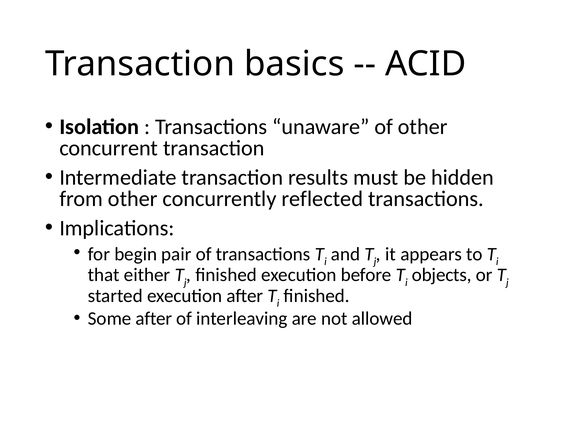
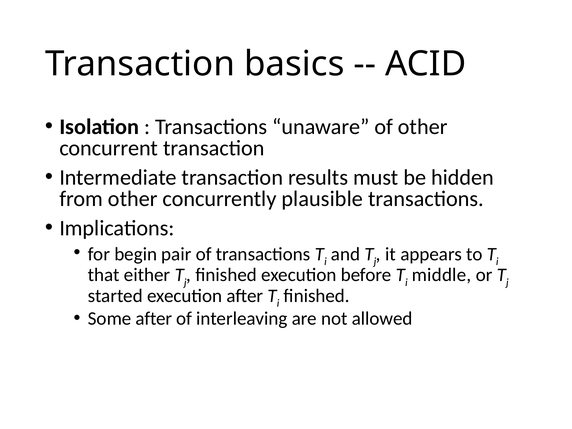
reflected: reflected -> plausible
objects: objects -> middle
